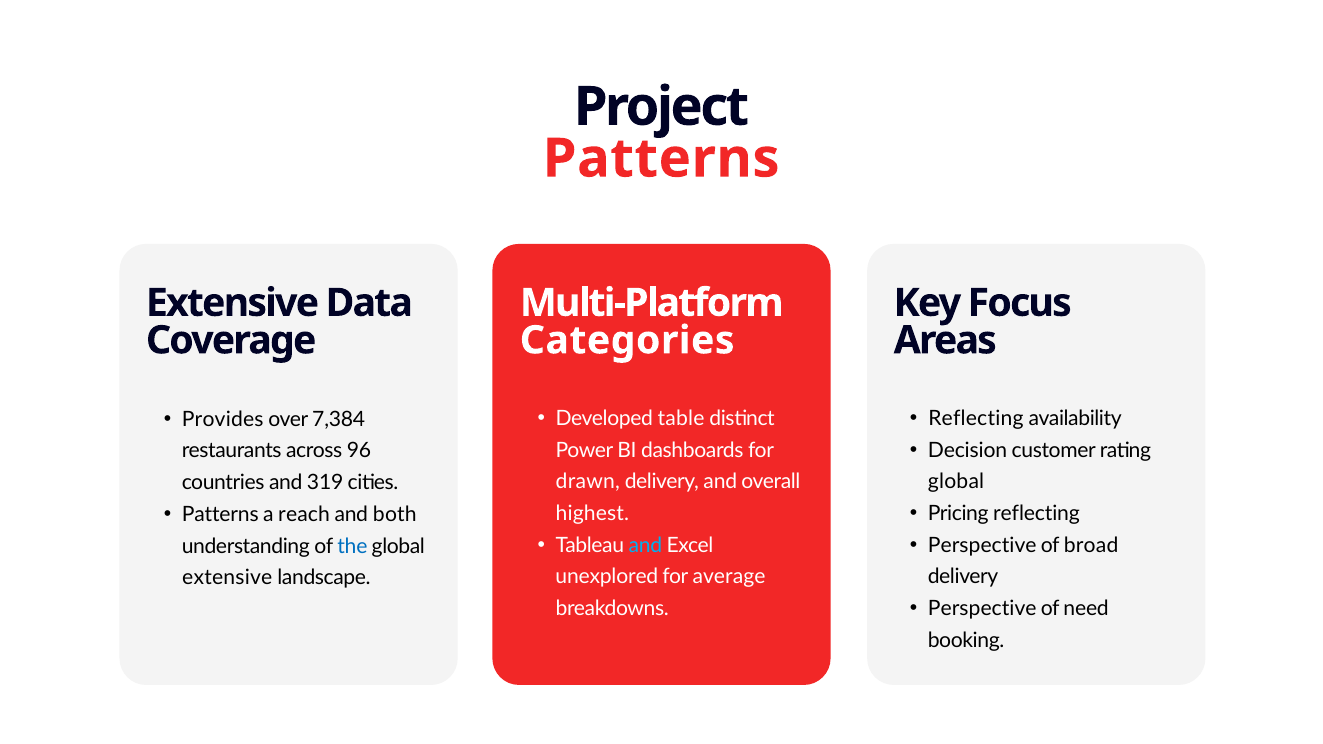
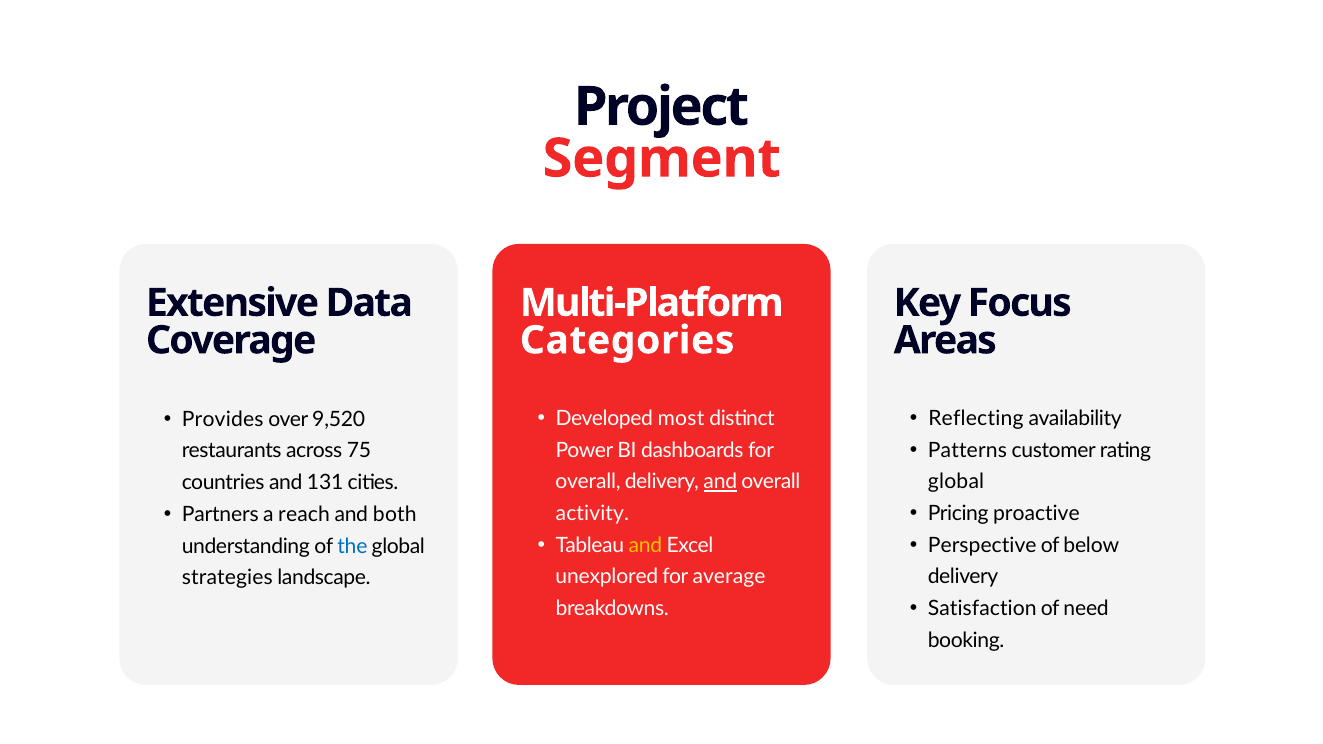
Patterns at (661, 159): Patterns -> Segment
table: table -> most
7,384: 7,384 -> 9,520
Decision: Decision -> Patterns
96: 96 -> 75
drawn at (588, 482): drawn -> overall
and at (720, 482) underline: none -> present
319: 319 -> 131
Pricing reflecting: reflecting -> proactive
Patterns at (220, 514): Patterns -> Partners
highest: highest -> activity
and at (645, 545) colour: light blue -> yellow
broad: broad -> below
extensive at (227, 578): extensive -> strategies
Perspective at (982, 609): Perspective -> Satisfaction
